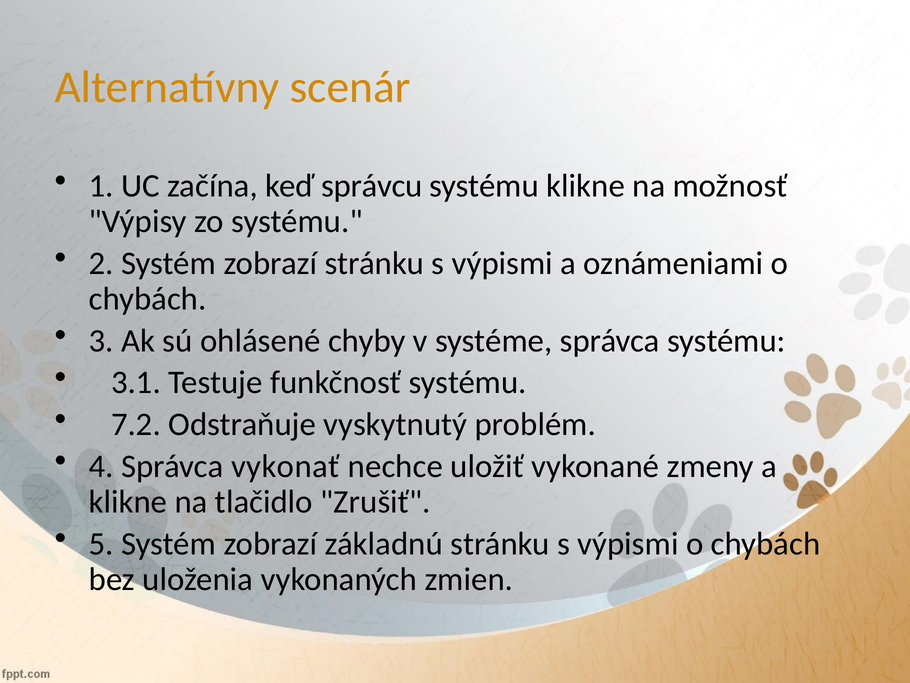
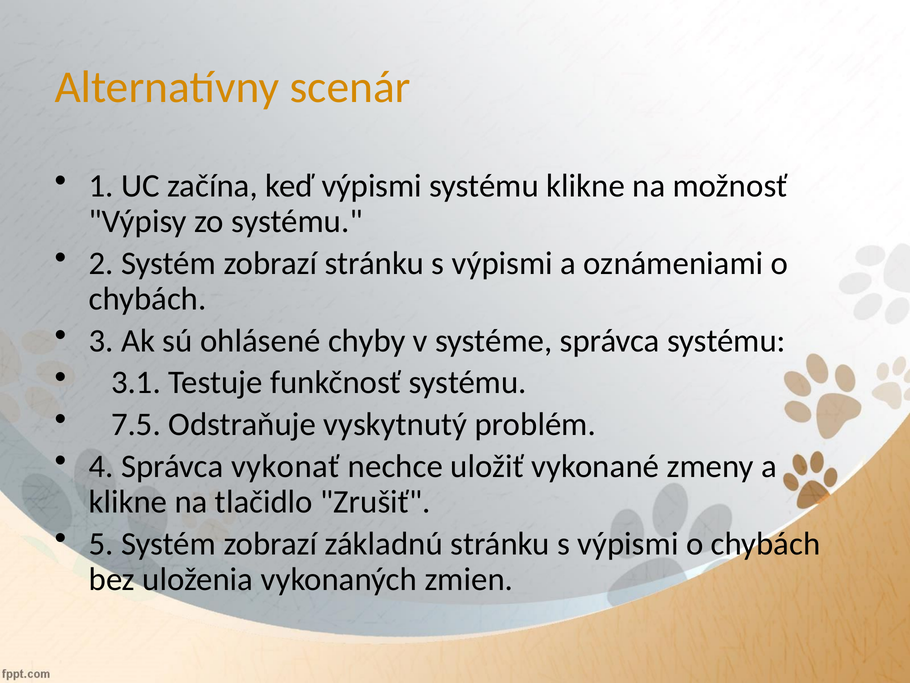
keď správcu: správcu -> výpismi
7.2: 7.2 -> 7.5
